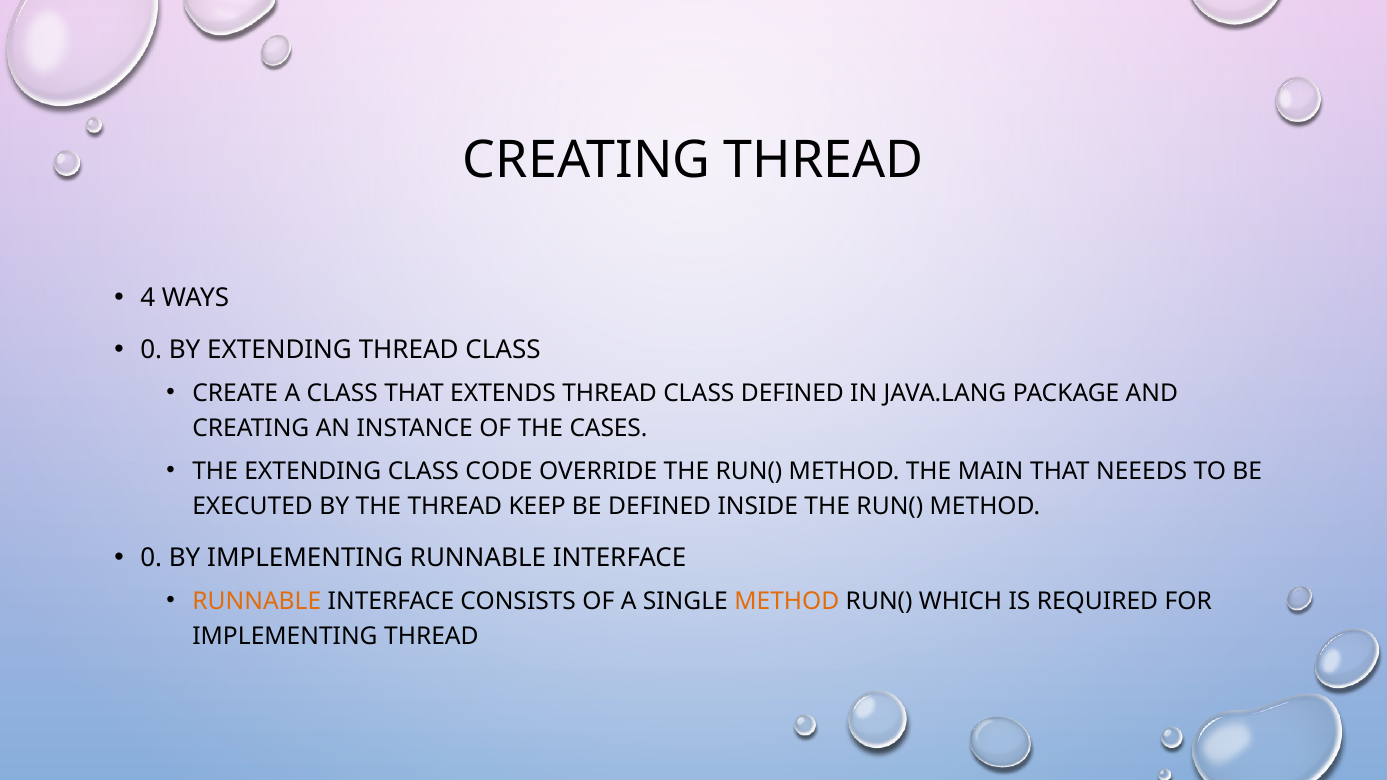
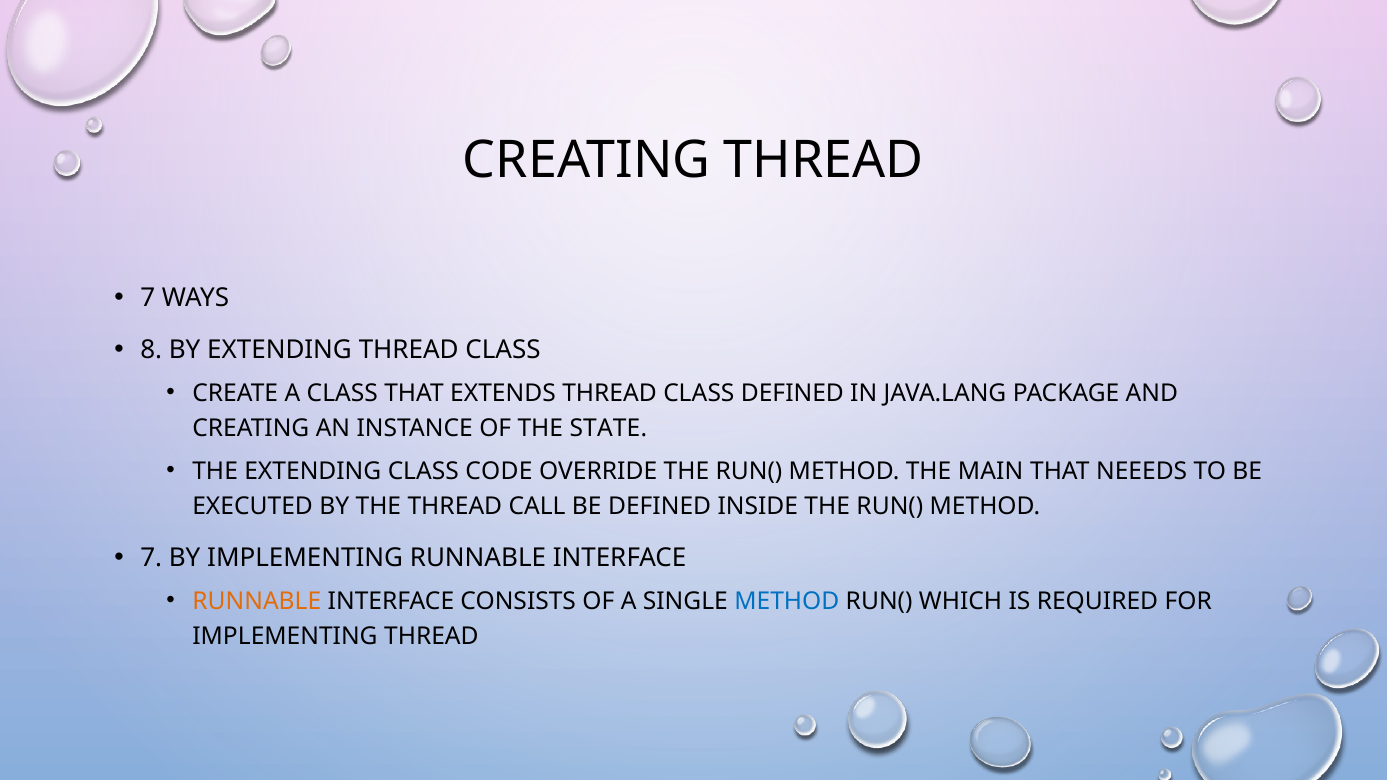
4 at (148, 298): 4 -> 7
0 at (151, 350): 0 -> 8
CASES: CASES -> STATE
KEEP: KEEP -> CALL
0 at (151, 558): 0 -> 7
METHOD at (787, 601) colour: orange -> blue
